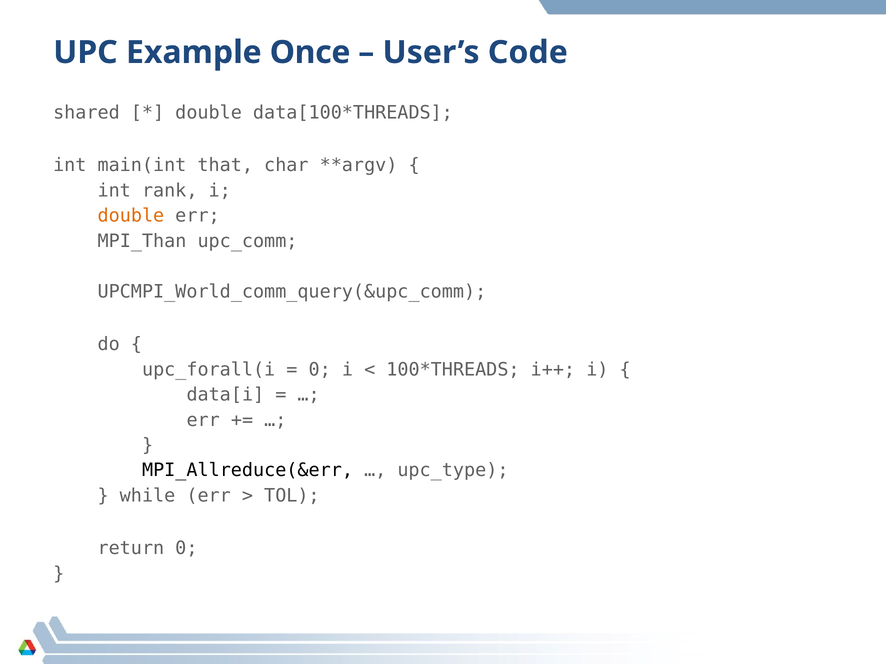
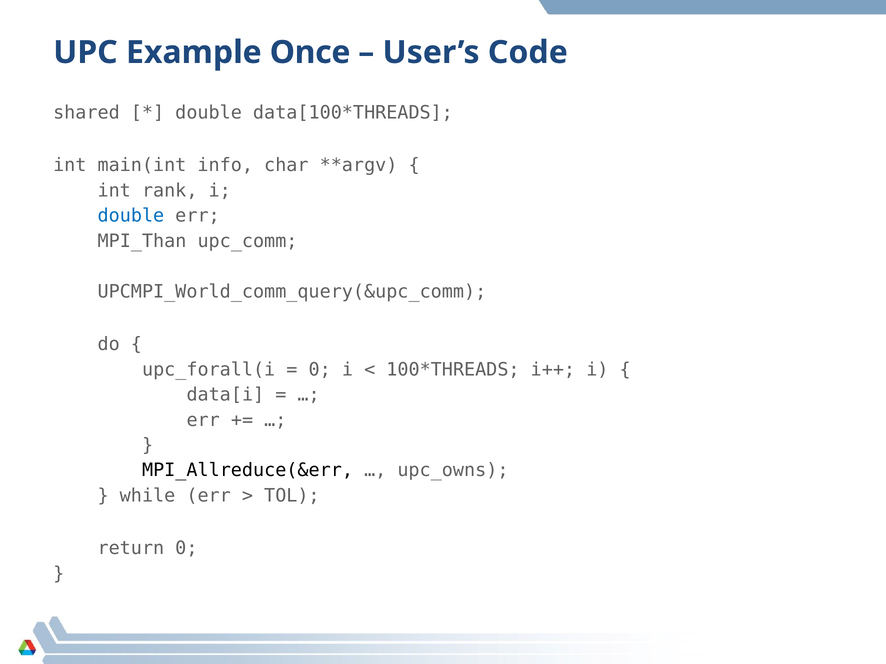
that: that -> info
double at (131, 216) colour: orange -> blue
upc_type: upc_type -> upc_owns
